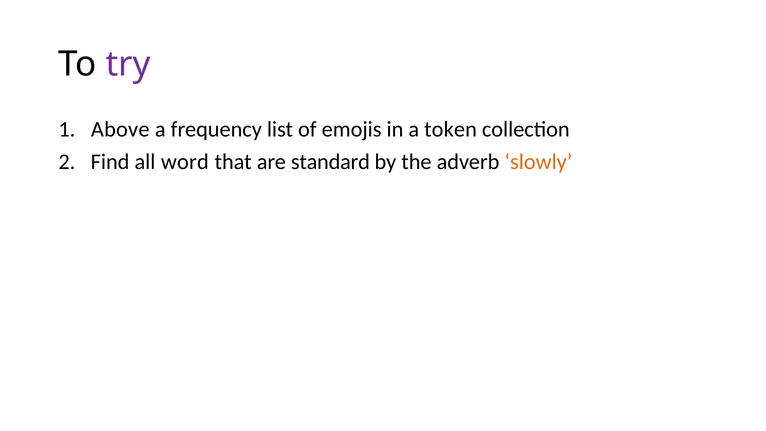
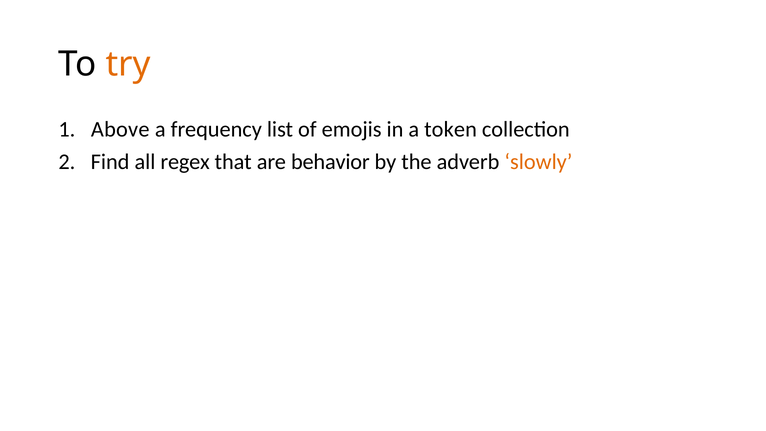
try colour: purple -> orange
word: word -> regex
standard: standard -> behavior
